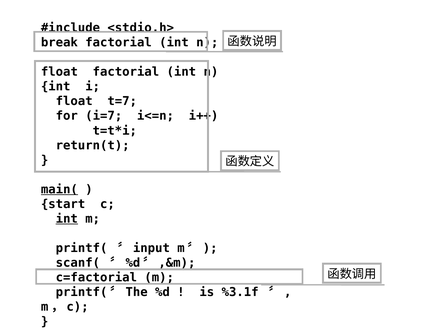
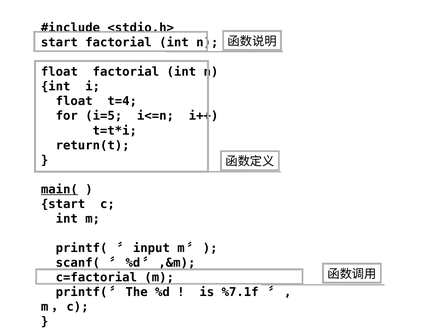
break at (59, 43): break -> start
t=7: t=7 -> t=4
i=7: i=7 -> i=5
int at (67, 219) underline: present -> none
%3.1f: %3.1f -> %7.1f
